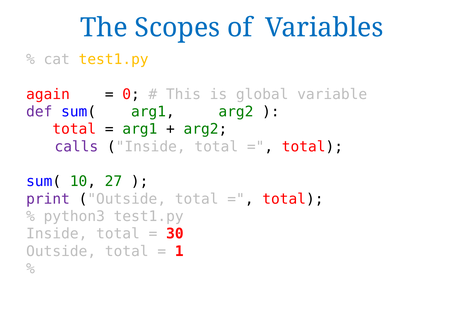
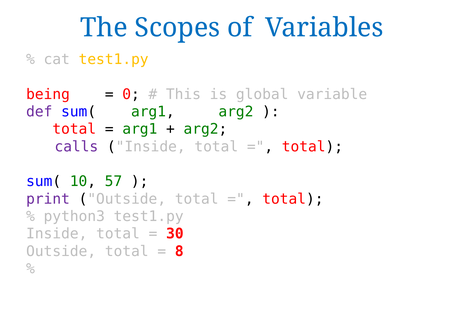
again: again -> being
27: 27 -> 57
1: 1 -> 8
